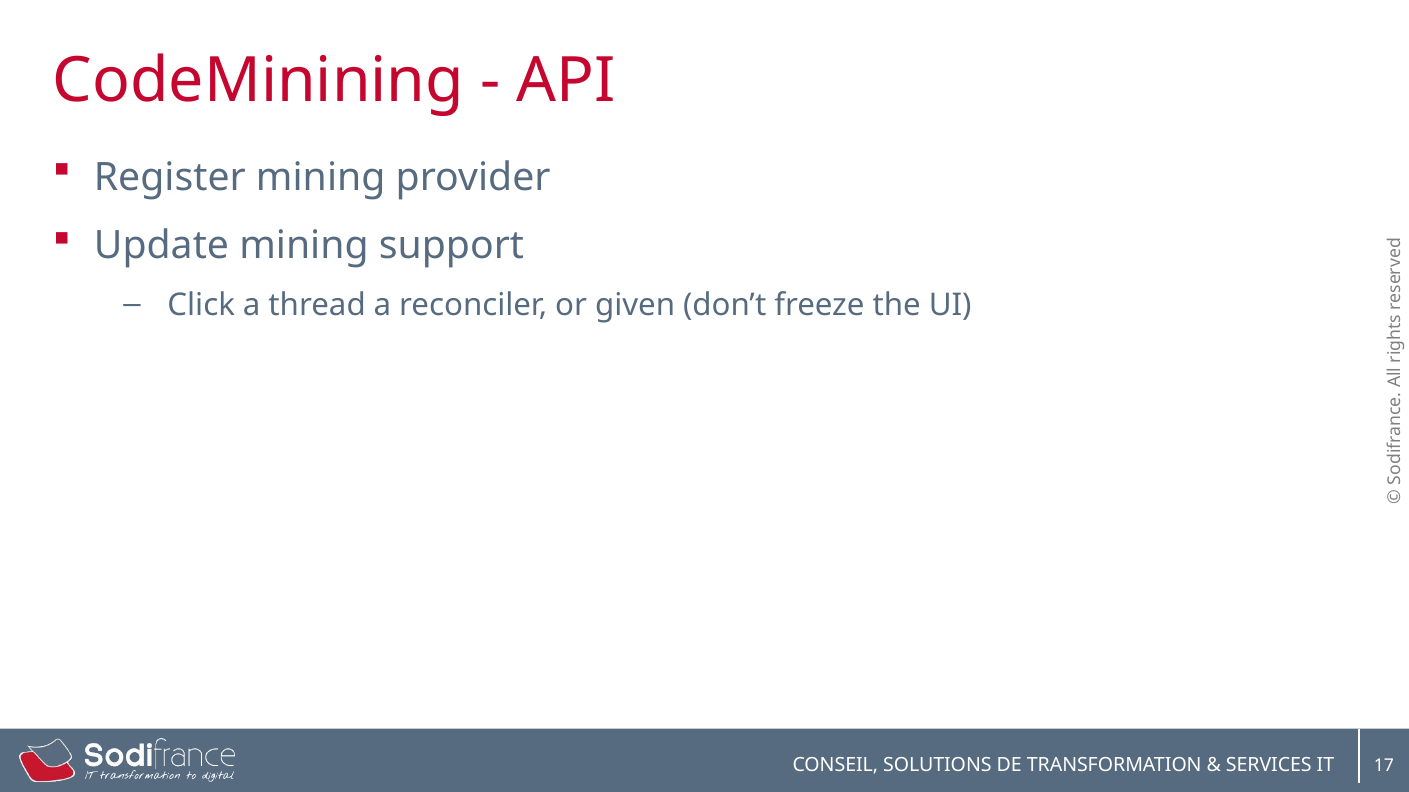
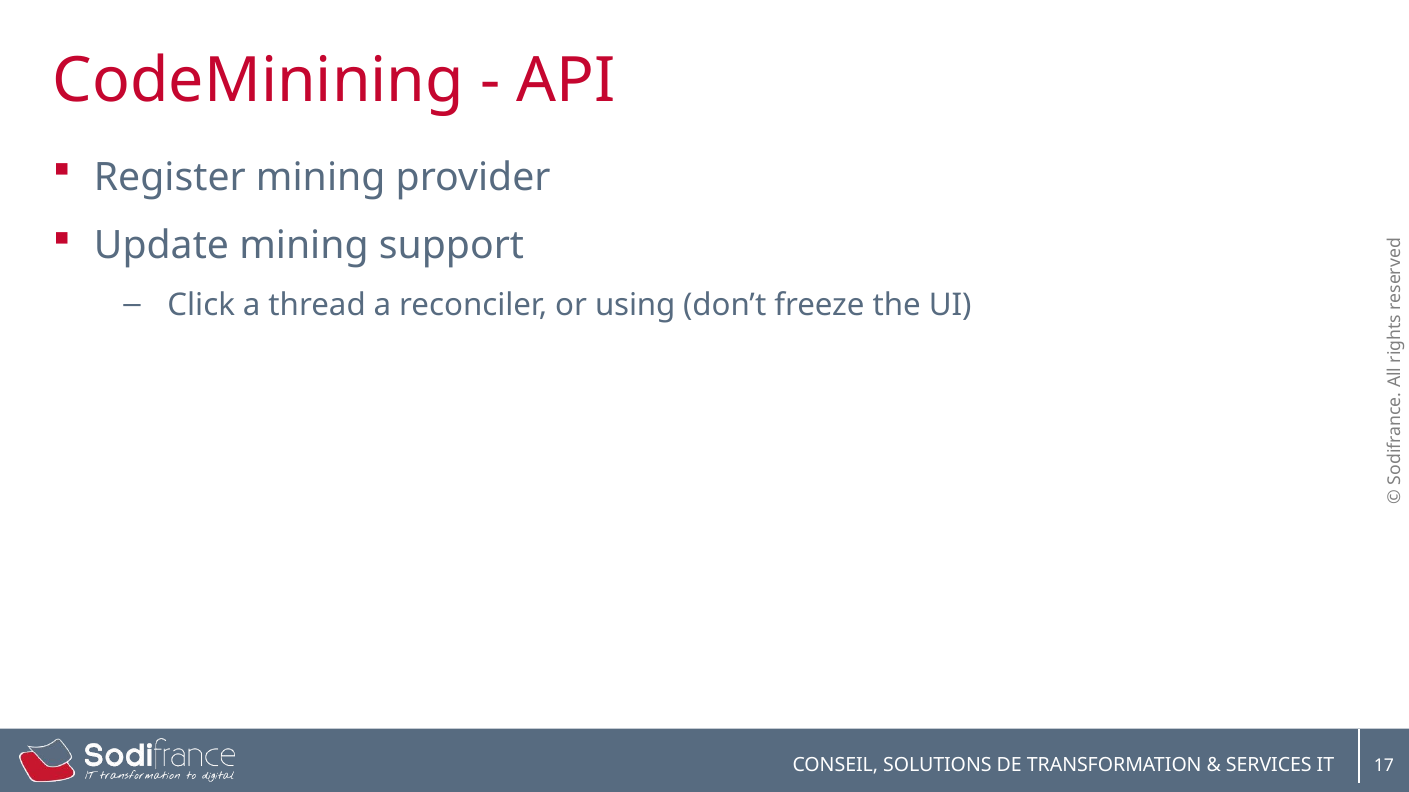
given: given -> using
